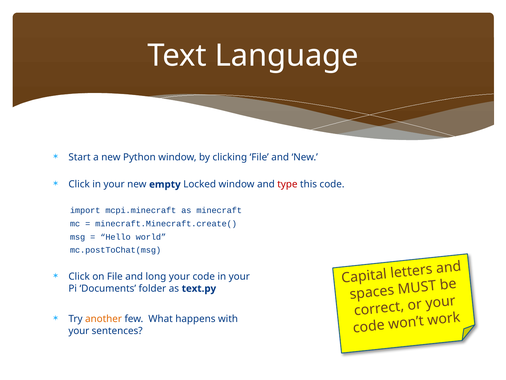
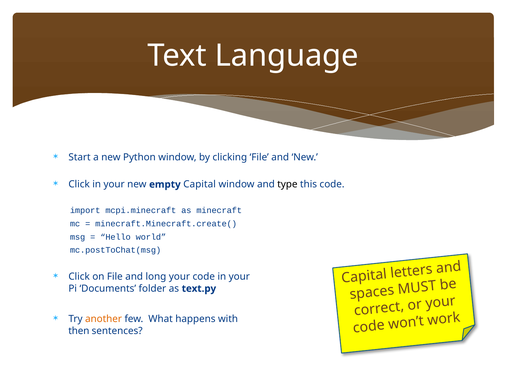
empty Locked: Locked -> Capital
type colour: red -> black
your at (79, 330): your -> then
